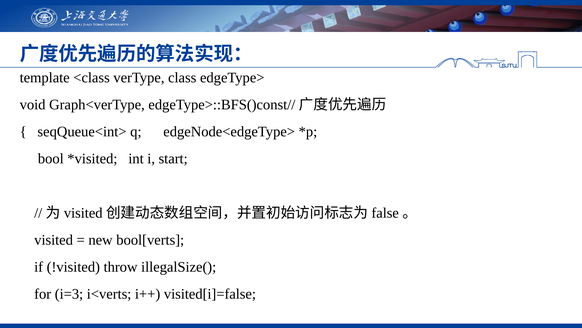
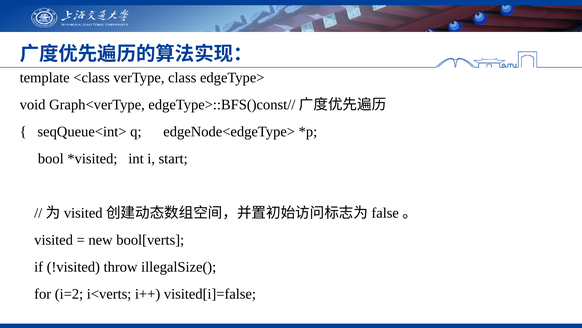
i=3: i=3 -> i=2
